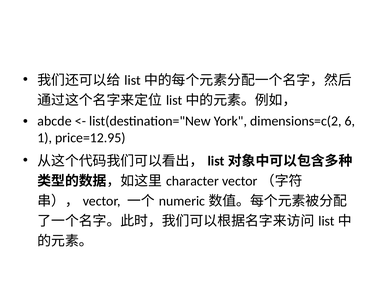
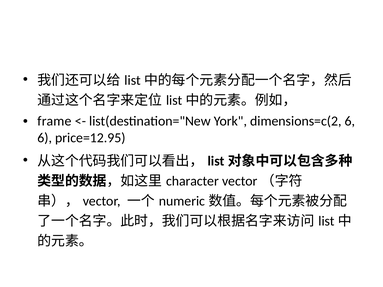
abcde: abcde -> frame
1 at (45, 138): 1 -> 6
